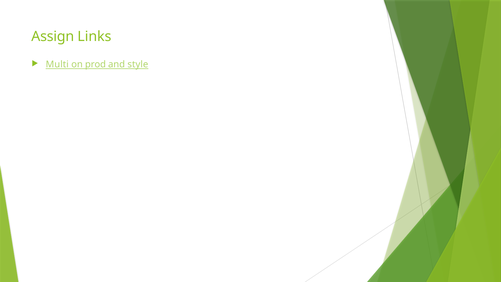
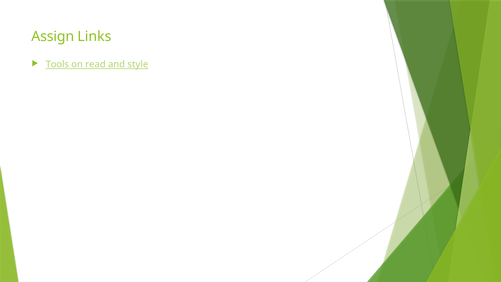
Multi: Multi -> Tools
prod: prod -> read
